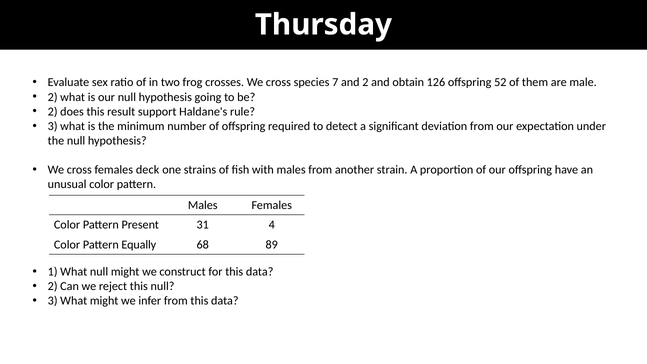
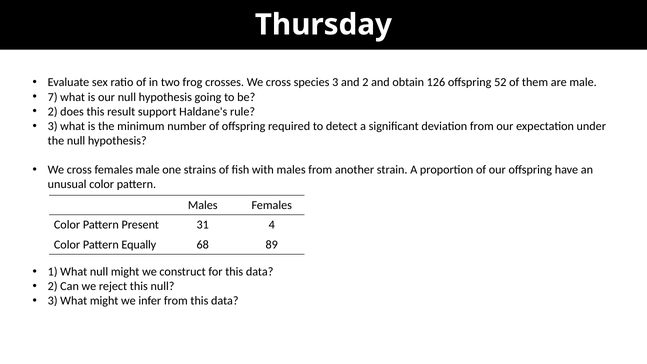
species 7: 7 -> 3
2 at (53, 97): 2 -> 7
females deck: deck -> male
